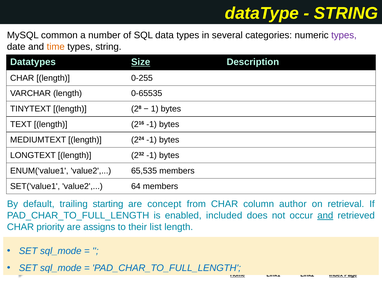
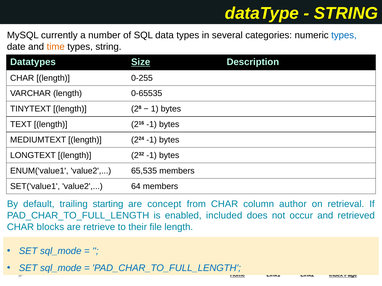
common: common -> currently
types at (344, 35) colour: purple -> blue
and at (325, 216) underline: present -> none
priority: priority -> blocks
assigns: assigns -> retrieve
list: list -> file
